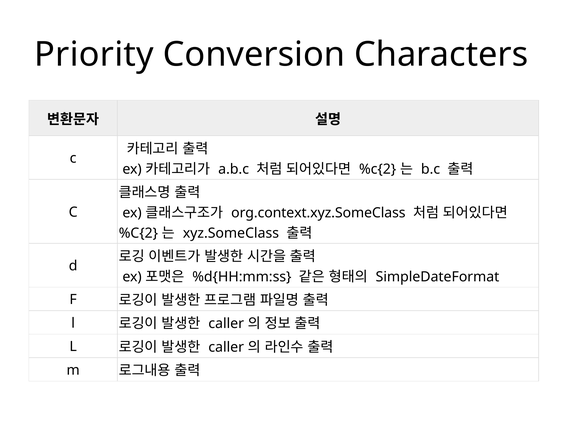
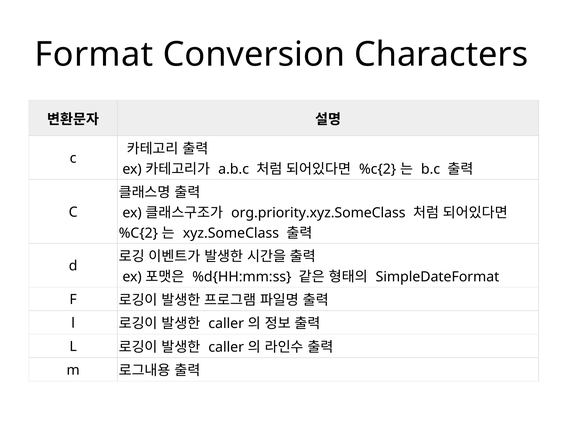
Priority: Priority -> Format
org.context.xyz.SomeClass: org.context.xyz.SomeClass -> org.priority.xyz.SomeClass
